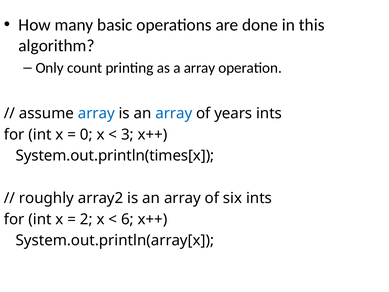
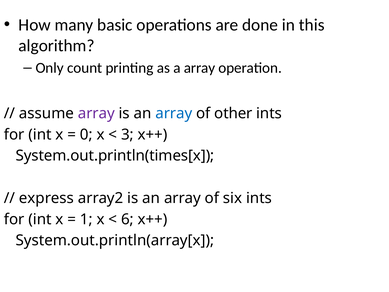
array at (96, 113) colour: blue -> purple
years: years -> other
roughly: roughly -> express
2: 2 -> 1
